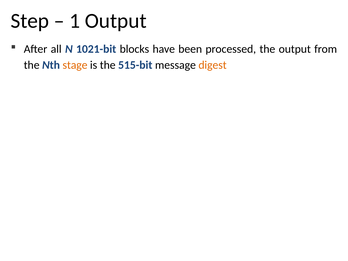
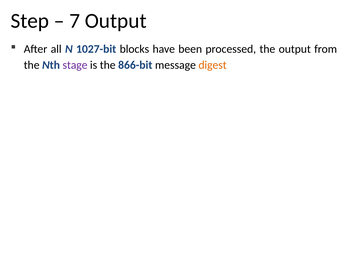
1: 1 -> 7
1021-bit: 1021-bit -> 1027-bit
stage colour: orange -> purple
515-bit: 515-bit -> 866-bit
